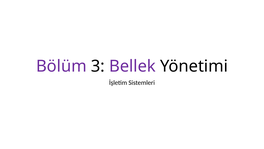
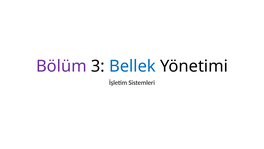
Bellek colour: purple -> blue
